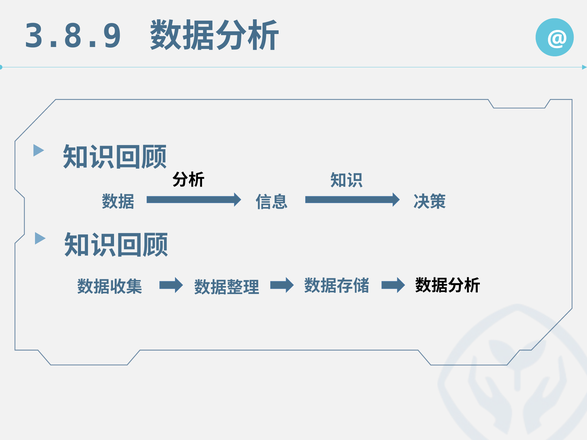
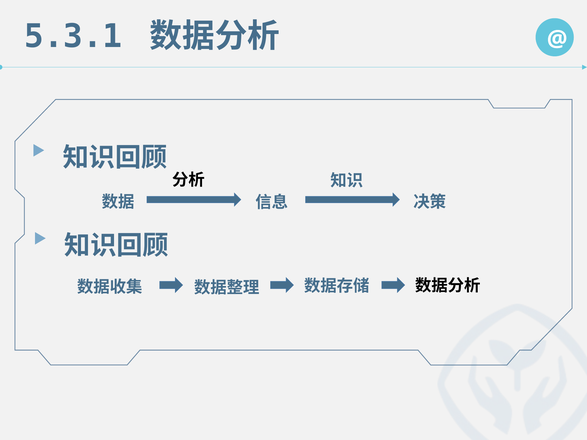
3.8.9: 3.8.9 -> 5.3.1
